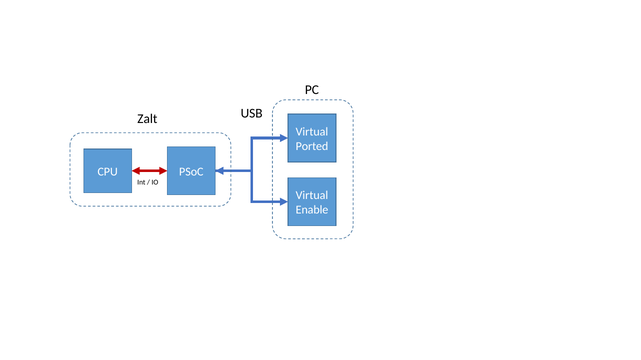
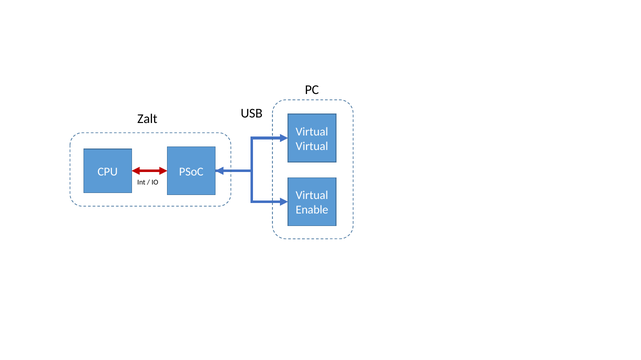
Ported at (312, 146): Ported -> Virtual
